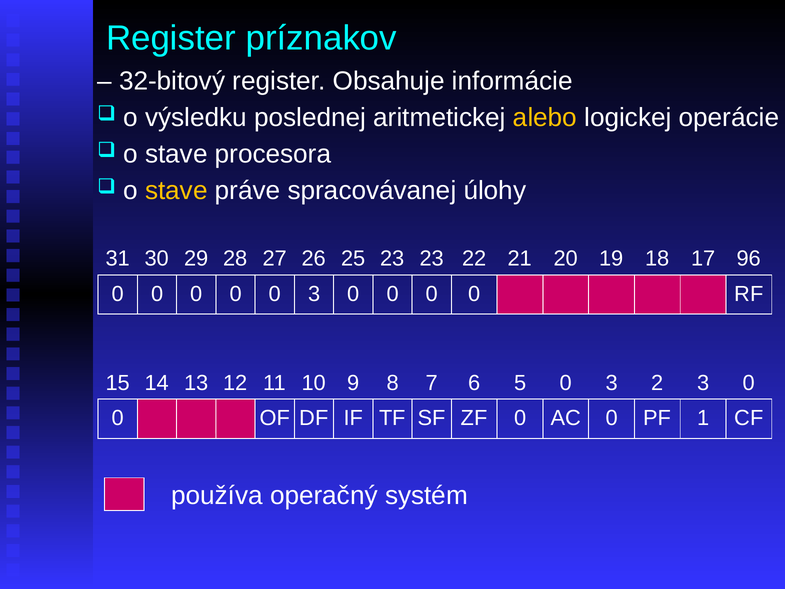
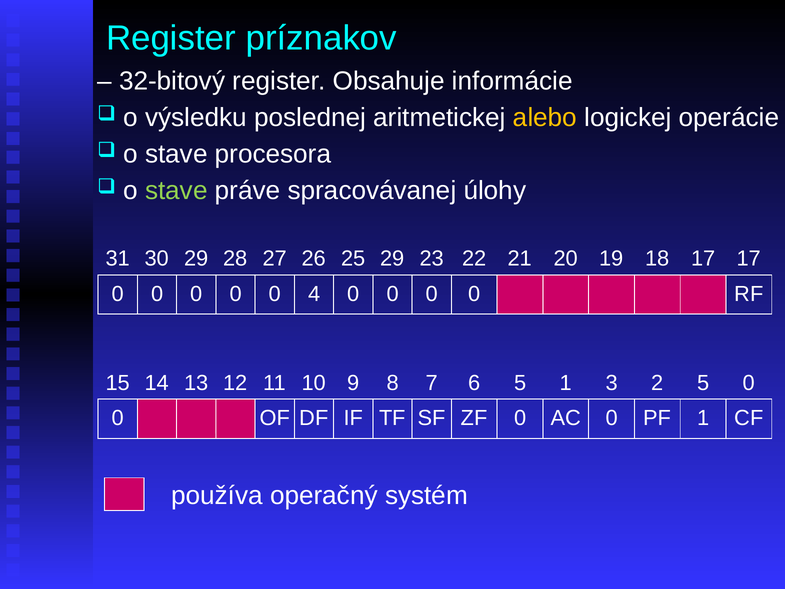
stave at (176, 191) colour: yellow -> light green
25 23: 23 -> 29
17 96: 96 -> 17
0 0 3: 3 -> 4
5 0: 0 -> 1
2 3: 3 -> 5
